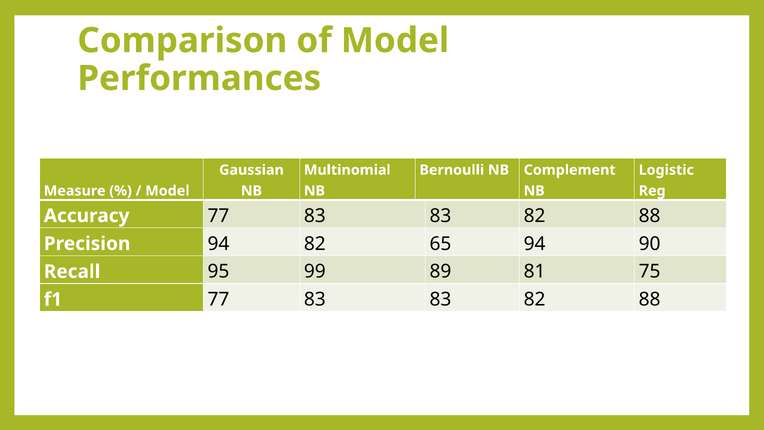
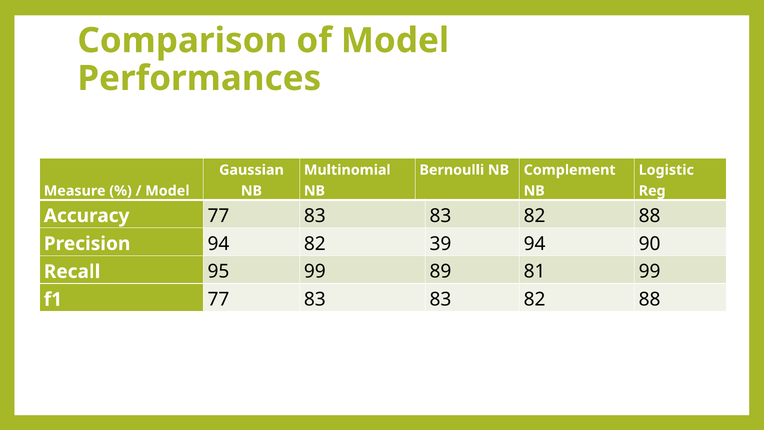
65: 65 -> 39
81 75: 75 -> 99
